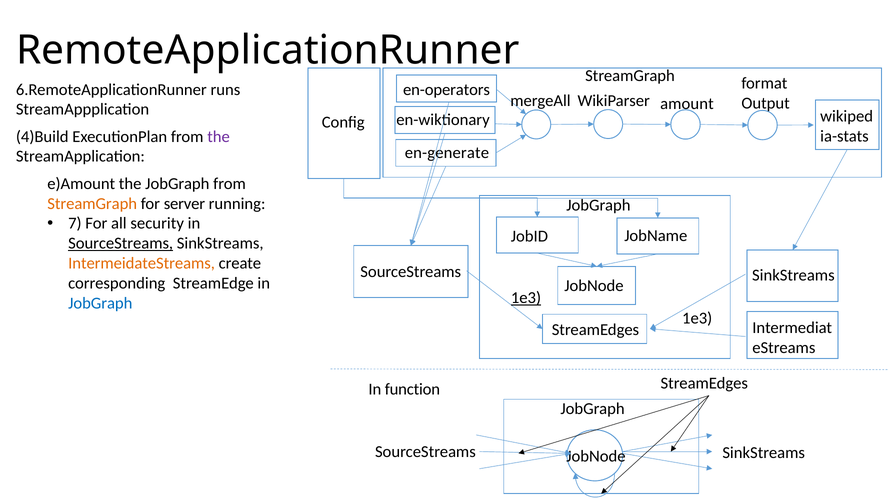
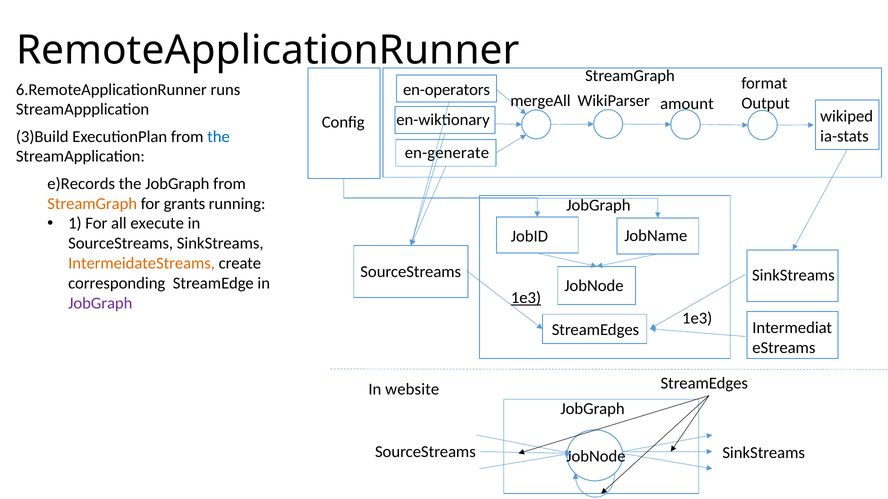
4)Build: 4)Build -> 3)Build
the at (219, 137) colour: purple -> blue
e)Amount: e)Amount -> e)Records
server: server -> grants
7: 7 -> 1
security: security -> execute
SourceStreams at (121, 244) underline: present -> none
JobGraph at (100, 304) colour: blue -> purple
function: function -> website
